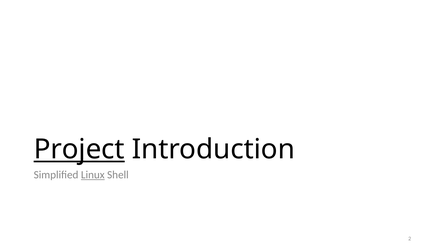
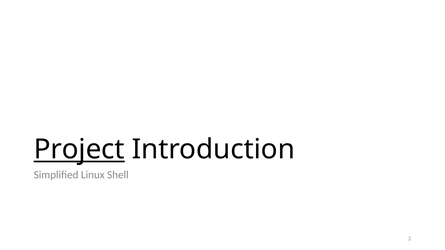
Linux underline: present -> none
